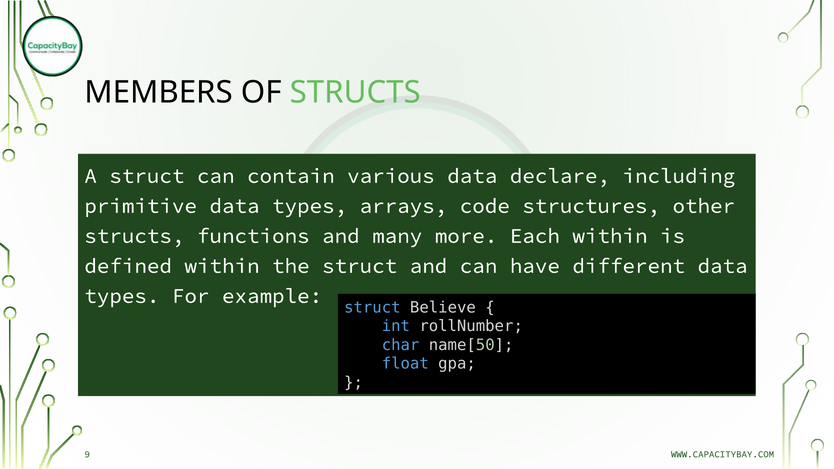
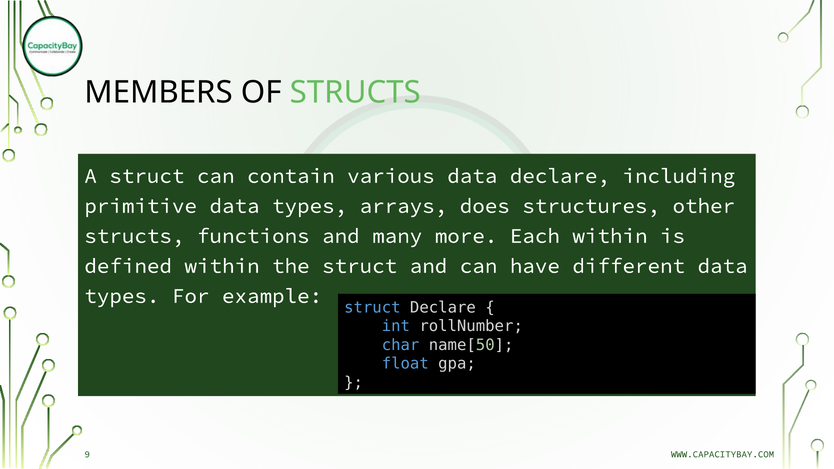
code: code -> does
struct Believe: Believe -> Declare
